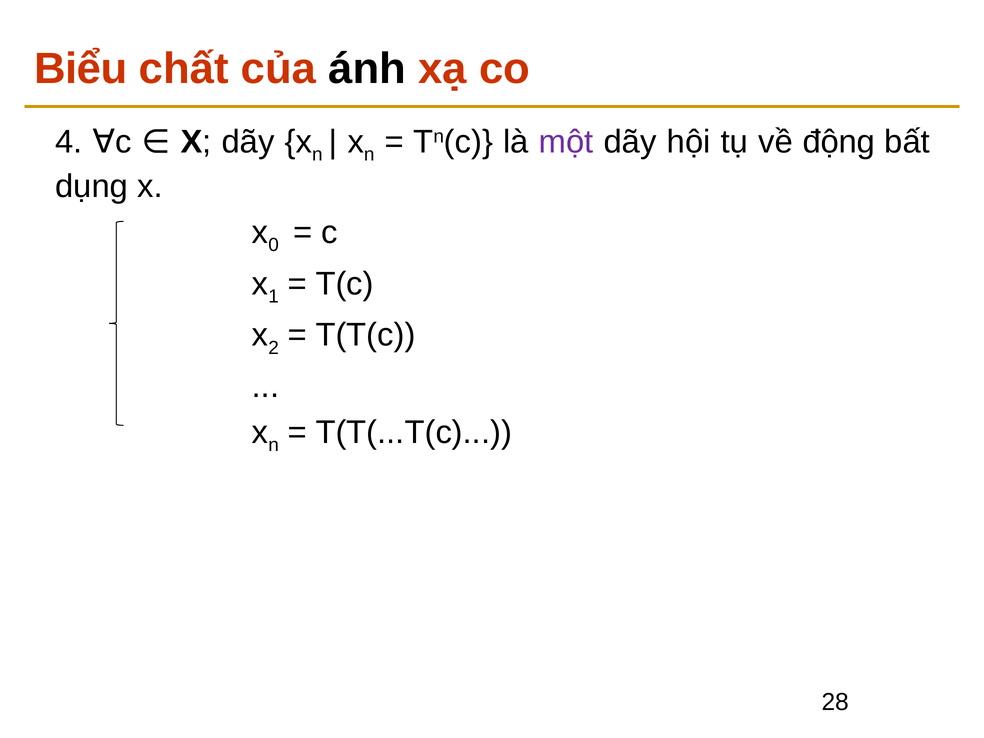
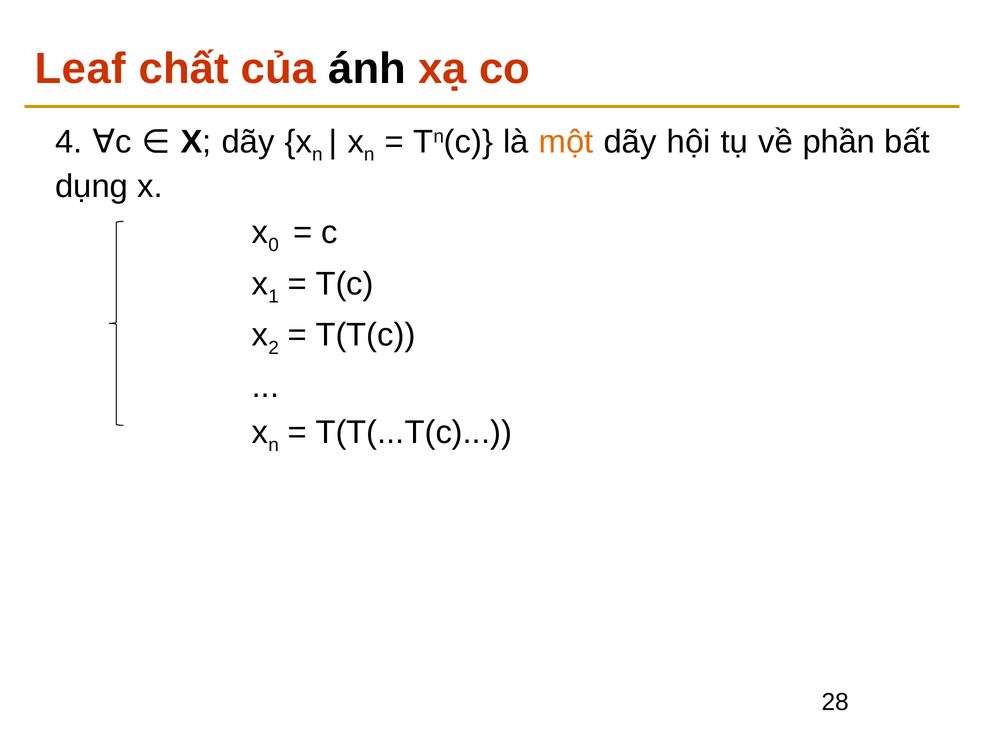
Biểu: Biểu -> Leaf
một colour: purple -> orange
động: động -> phần
